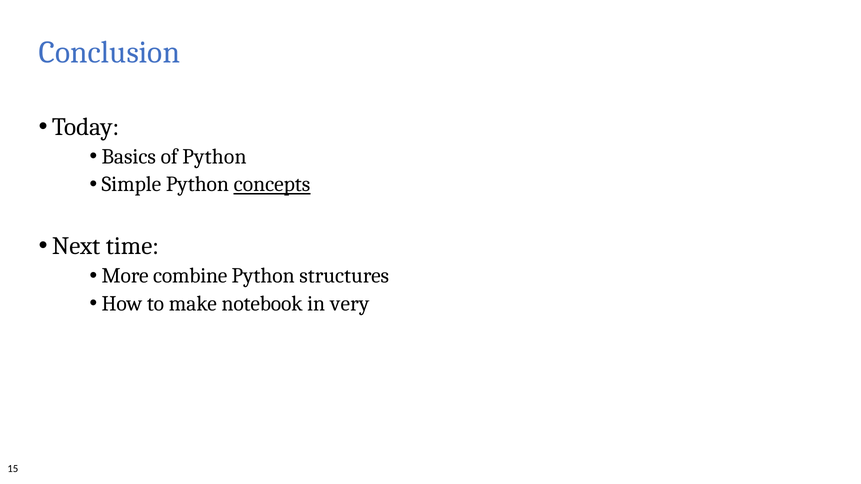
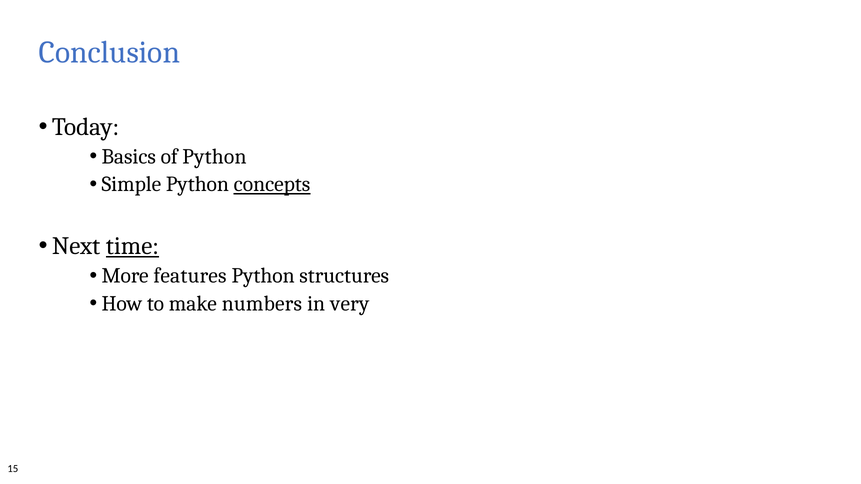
time underline: none -> present
combine: combine -> features
notebook: notebook -> numbers
